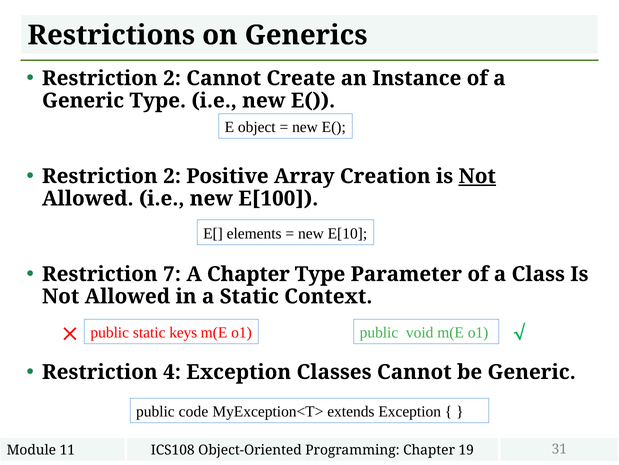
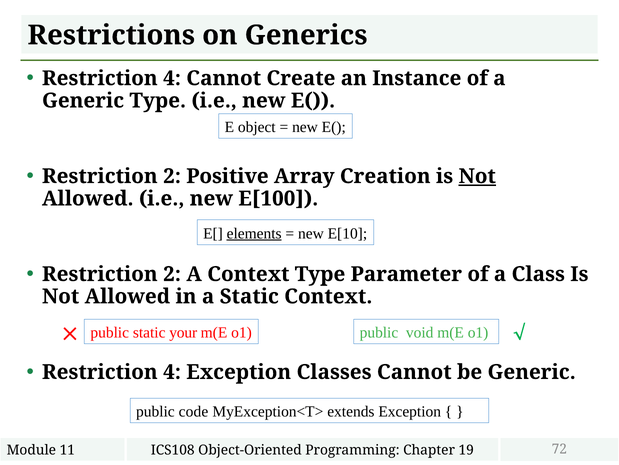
2 at (172, 78): 2 -> 4
elements underline: none -> present
7 at (172, 274): 7 -> 2
A Chapter: Chapter -> Context
keys: keys -> your
31: 31 -> 72
